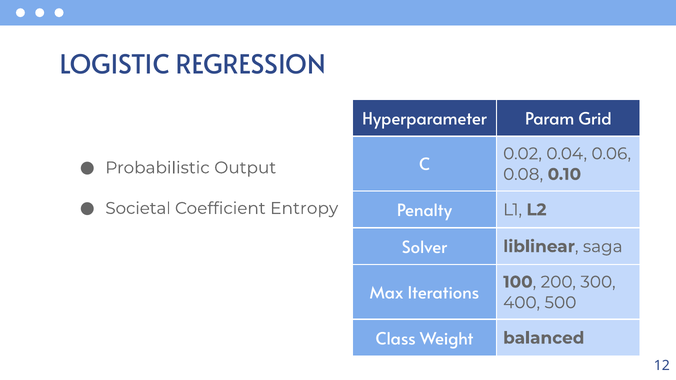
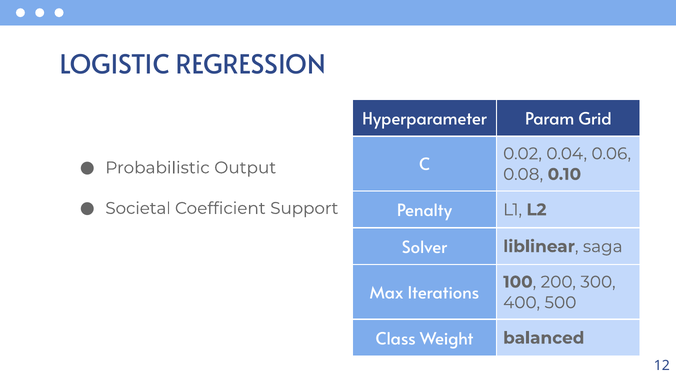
Entropy: Entropy -> Support
